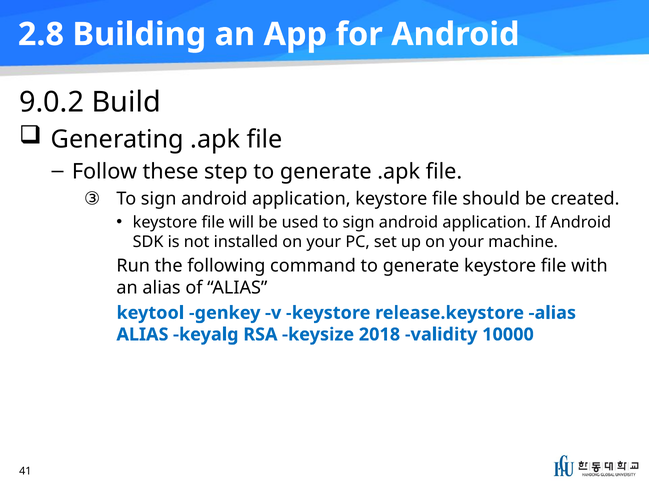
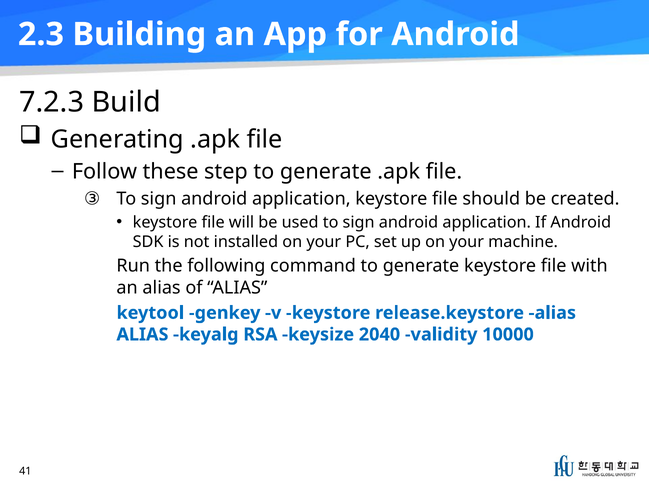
2.8: 2.8 -> 2.3
9.0.2: 9.0.2 -> 7.2.3
2018: 2018 -> 2040
